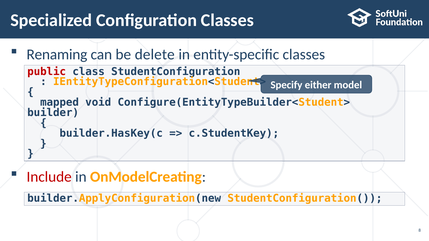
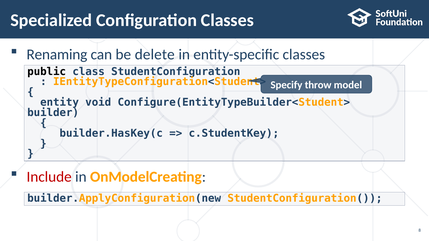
public colour: red -> black
either: either -> throw
mapped: mapped -> entity
